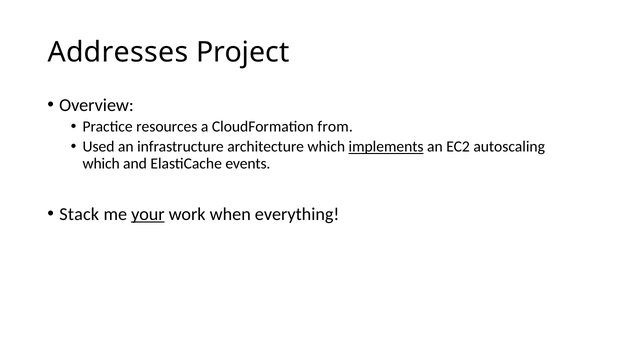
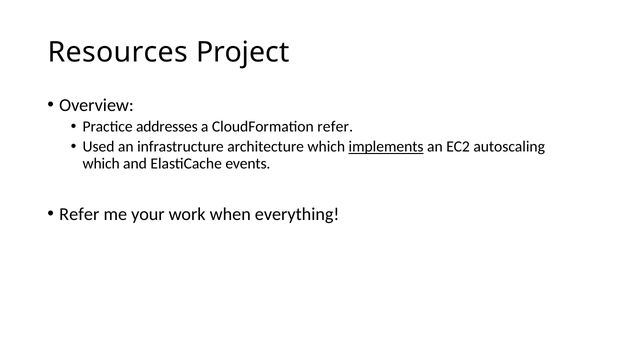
Addresses: Addresses -> Resources
resources: resources -> addresses
CloudFormation from: from -> refer
Stack at (79, 214): Stack -> Refer
your underline: present -> none
